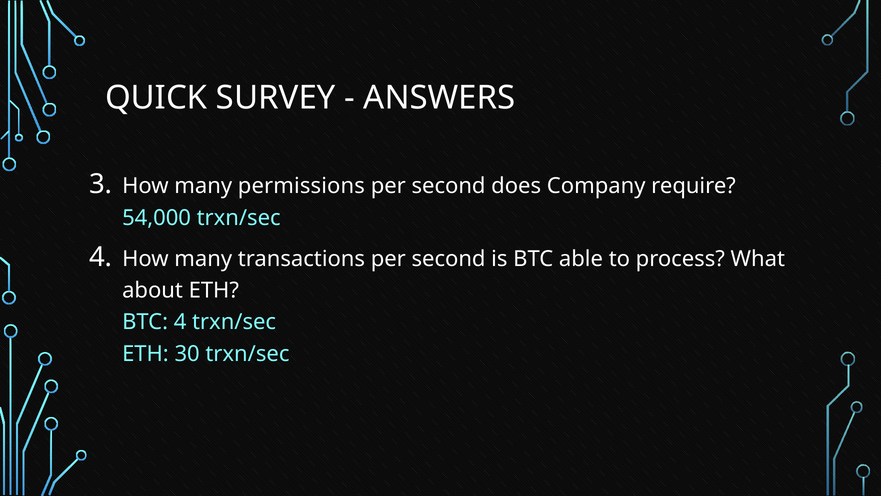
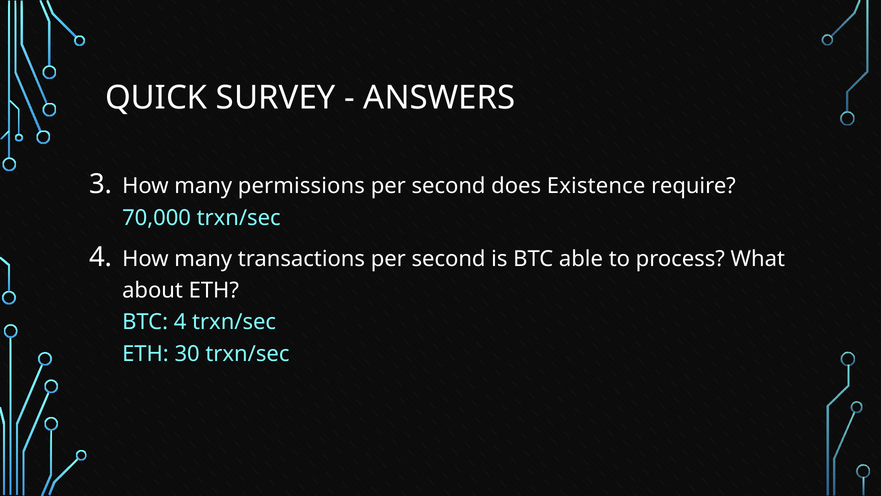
Company: Company -> Existence
54,000: 54,000 -> 70,000
